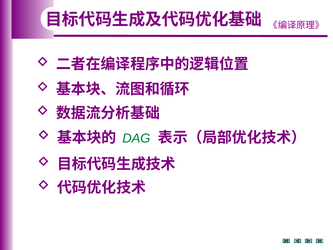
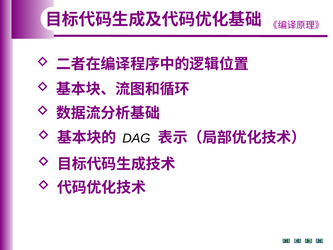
DAG colour: green -> black
